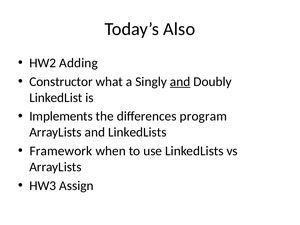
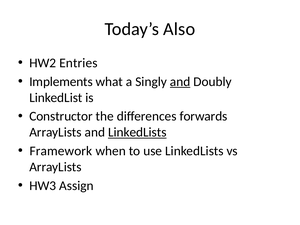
Adding: Adding -> Entries
Constructor: Constructor -> Implements
Implements: Implements -> Constructor
program: program -> forwards
LinkedLists at (137, 132) underline: none -> present
